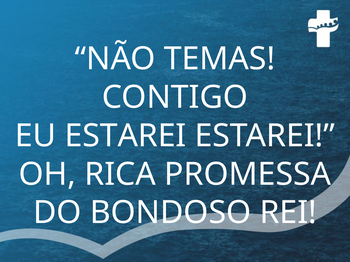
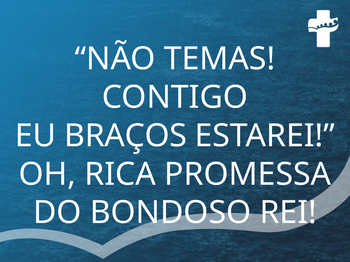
EU ESTAREI: ESTAREI -> BRAÇOS
